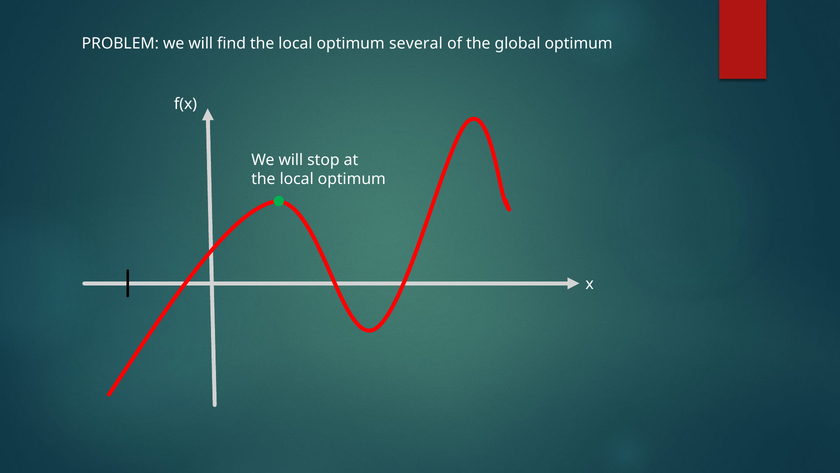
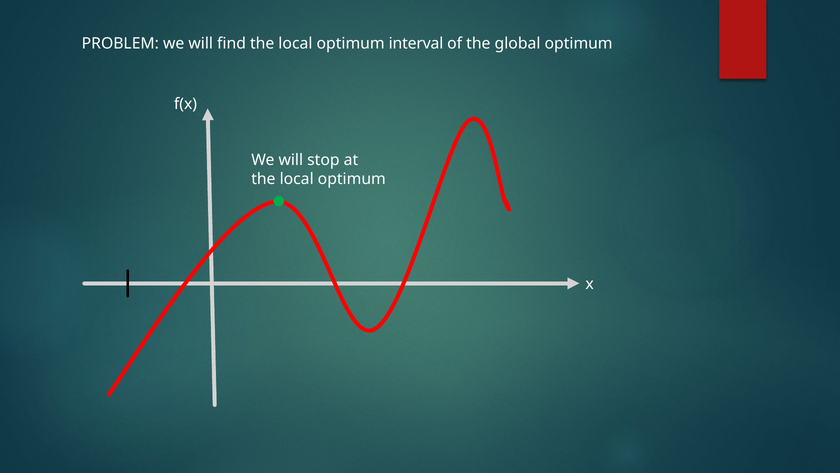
several: several -> interval
